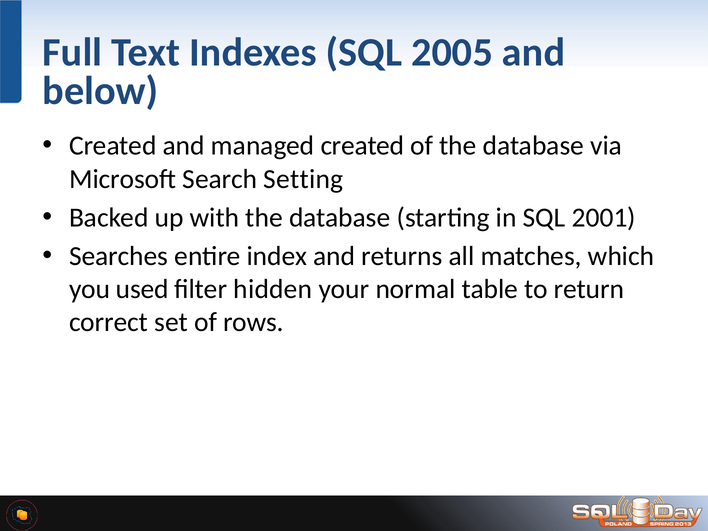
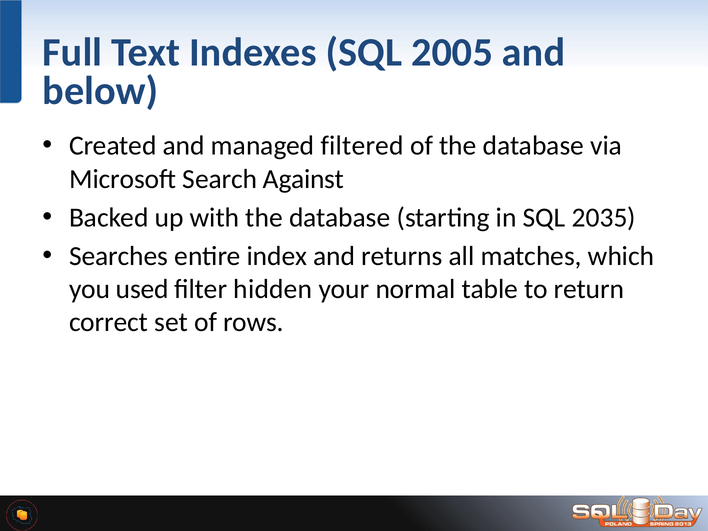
managed created: created -> filtered
Setting: Setting -> Against
2001: 2001 -> 2035
